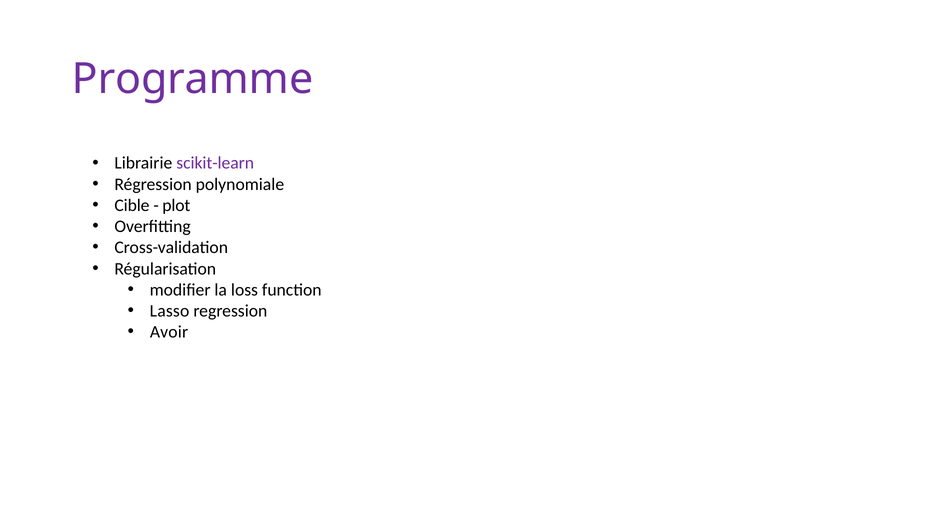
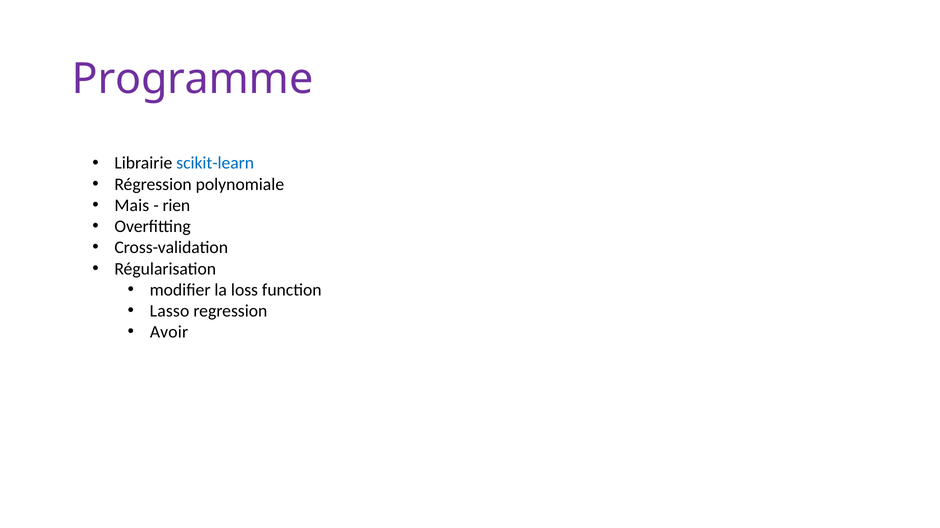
scikit-learn colour: purple -> blue
Cible: Cible -> Mais
plot: plot -> rien
